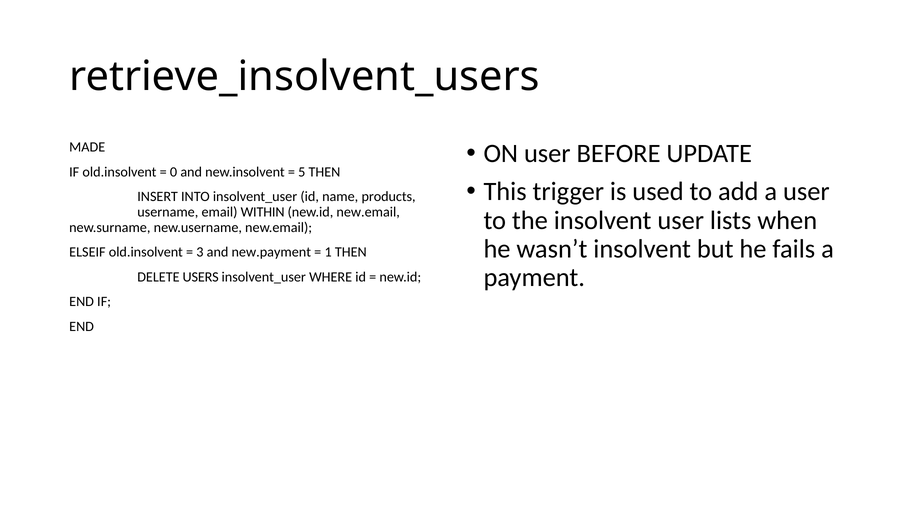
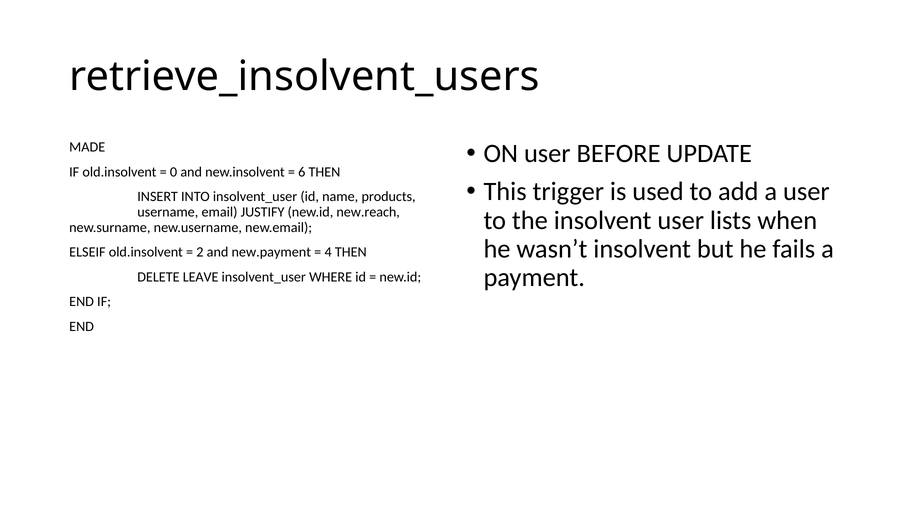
5: 5 -> 6
WITHIN: WITHIN -> JUSTIFY
new.id new.email: new.email -> new.reach
3: 3 -> 2
1: 1 -> 4
USERS: USERS -> LEAVE
